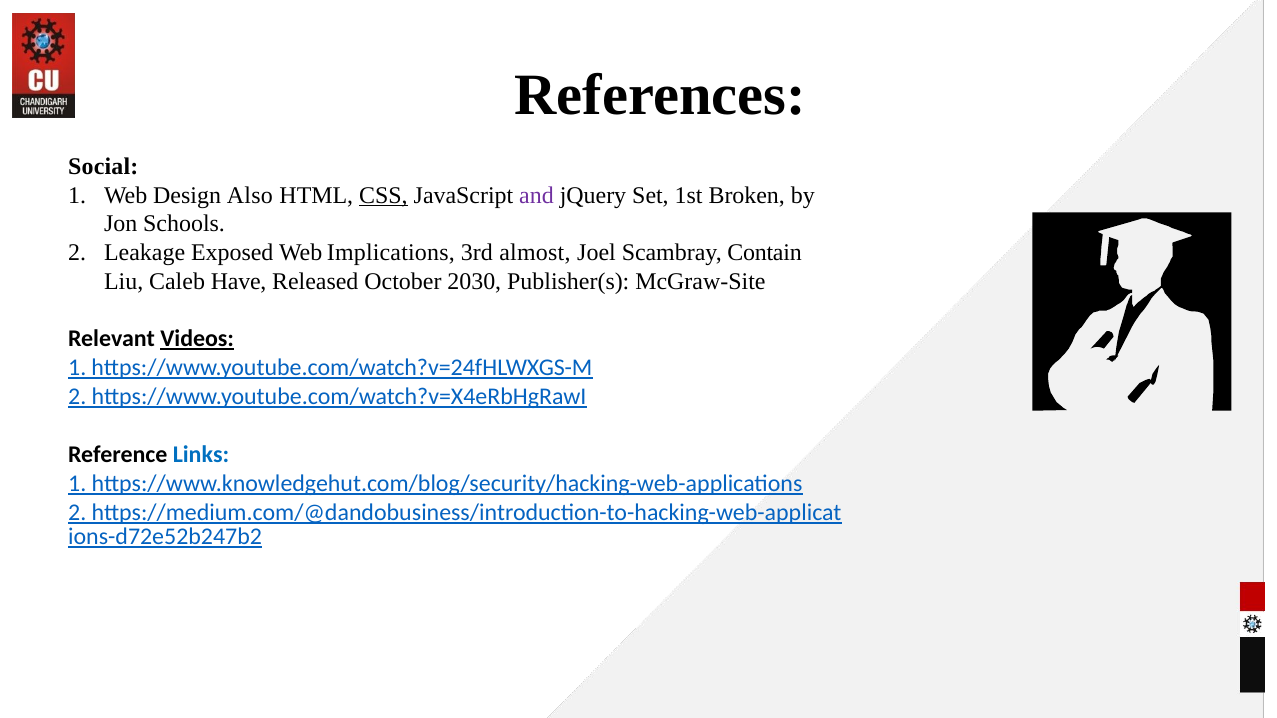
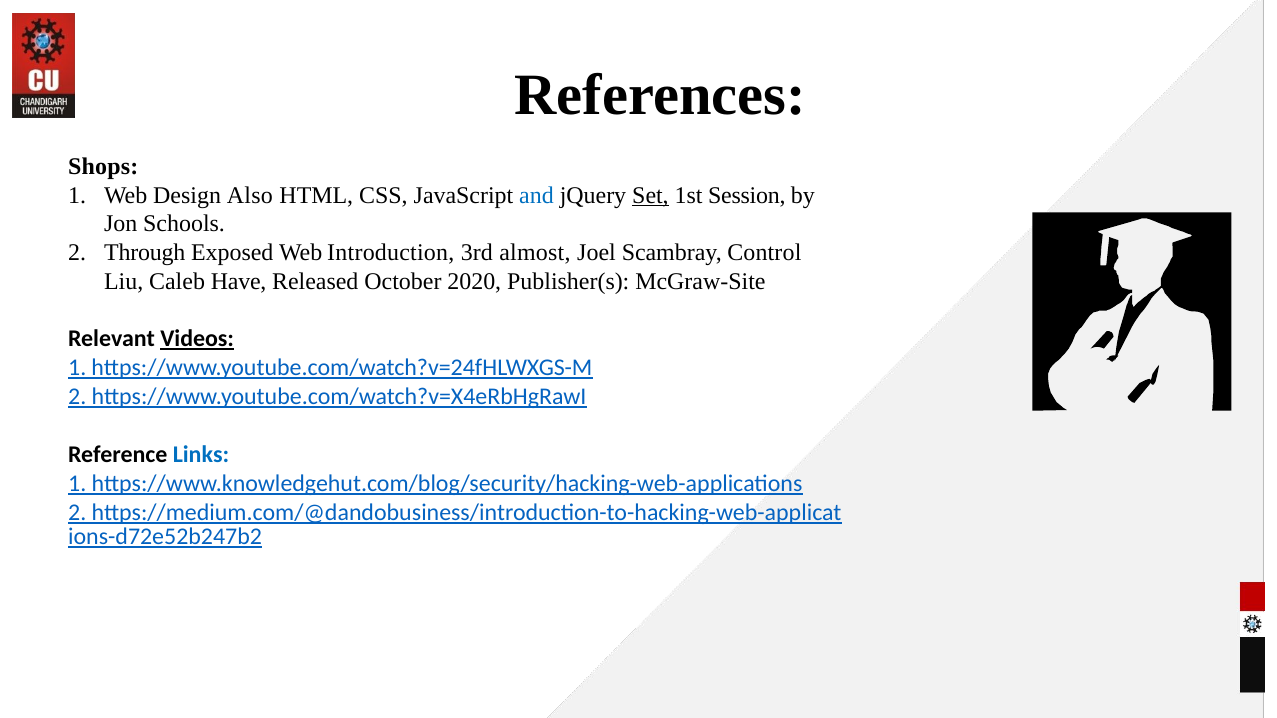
Social: Social -> Shops
CSS underline: present -> none
and colour: purple -> blue
Set underline: none -> present
Broken: Broken -> Session
Leakage: Leakage -> Through
Implications: Implications -> Introduction
Contain: Contain -> Control
2030: 2030 -> 2020
